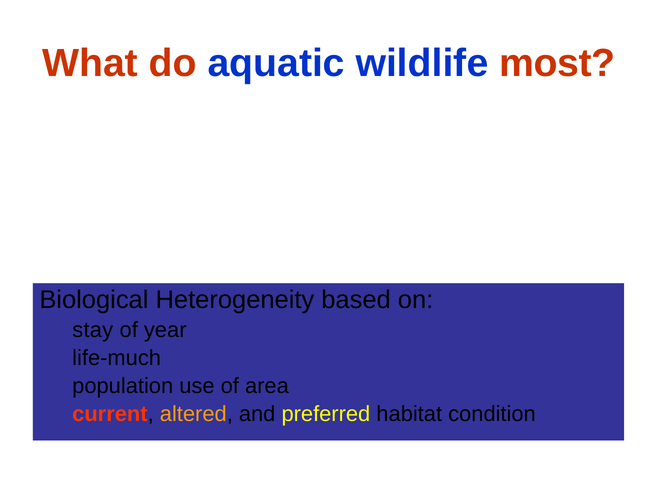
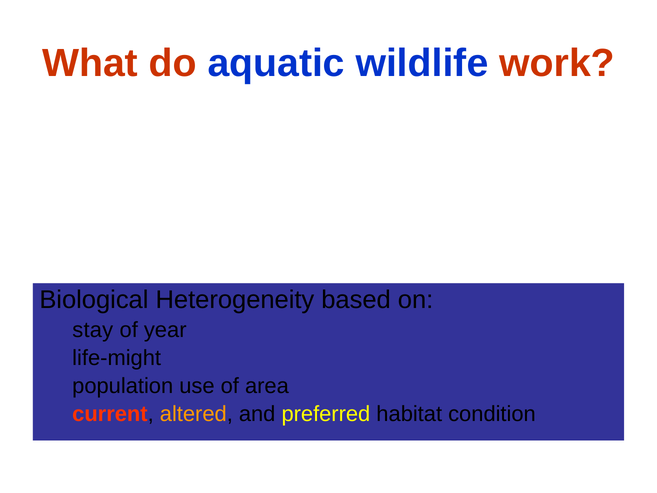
most: most -> work
life-much: life-much -> life-might
